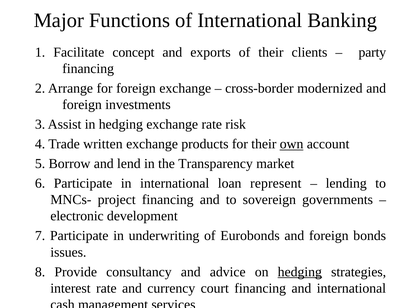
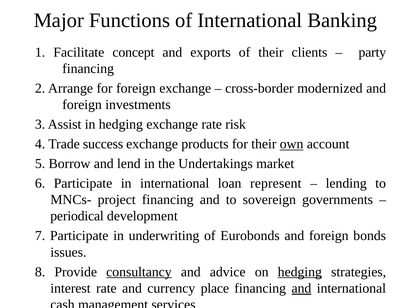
written: written -> success
Transparency: Transparency -> Undertakings
electronic: electronic -> periodical
consultancy underline: none -> present
court: court -> place
and at (301, 288) underline: none -> present
